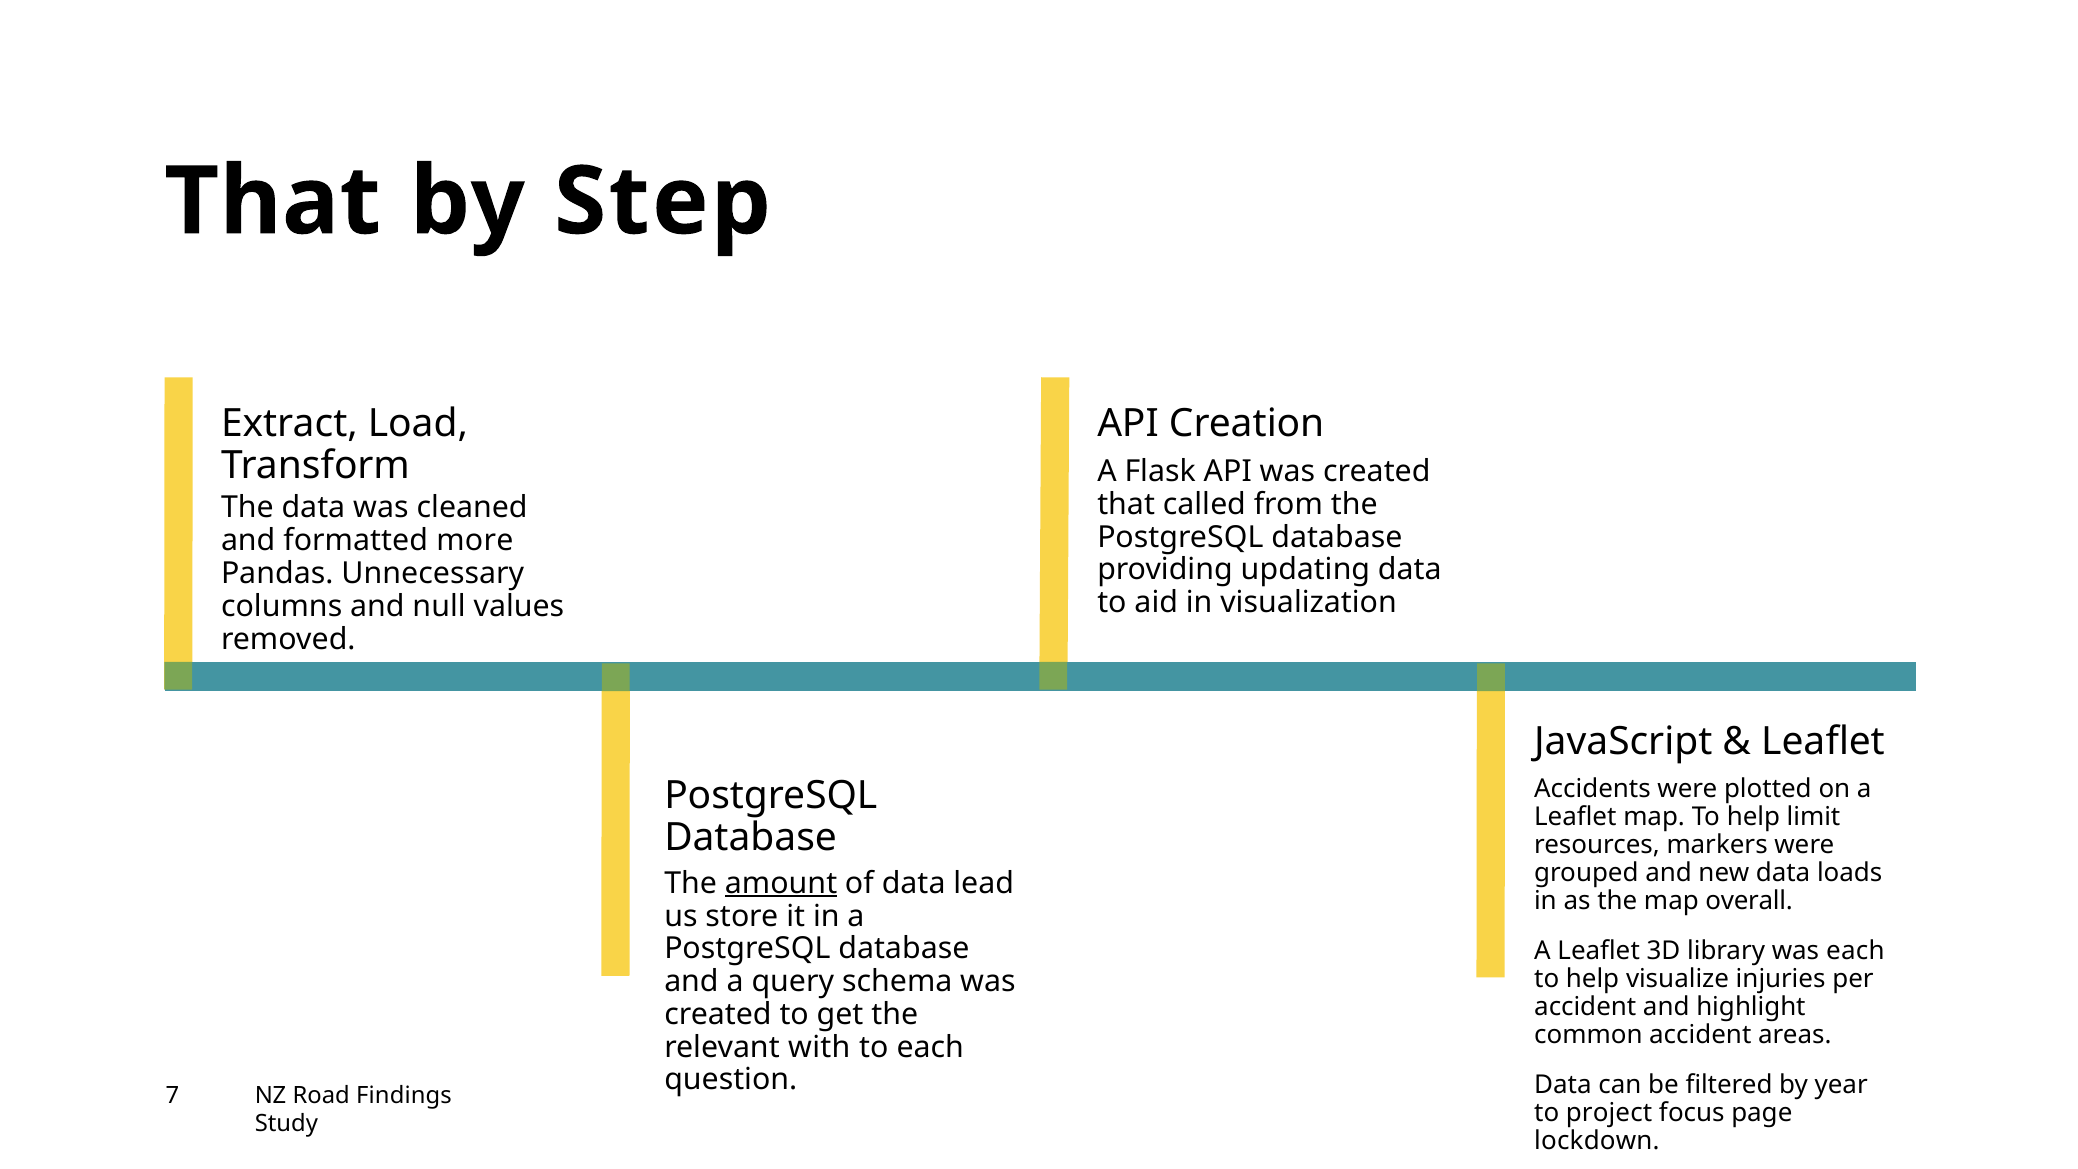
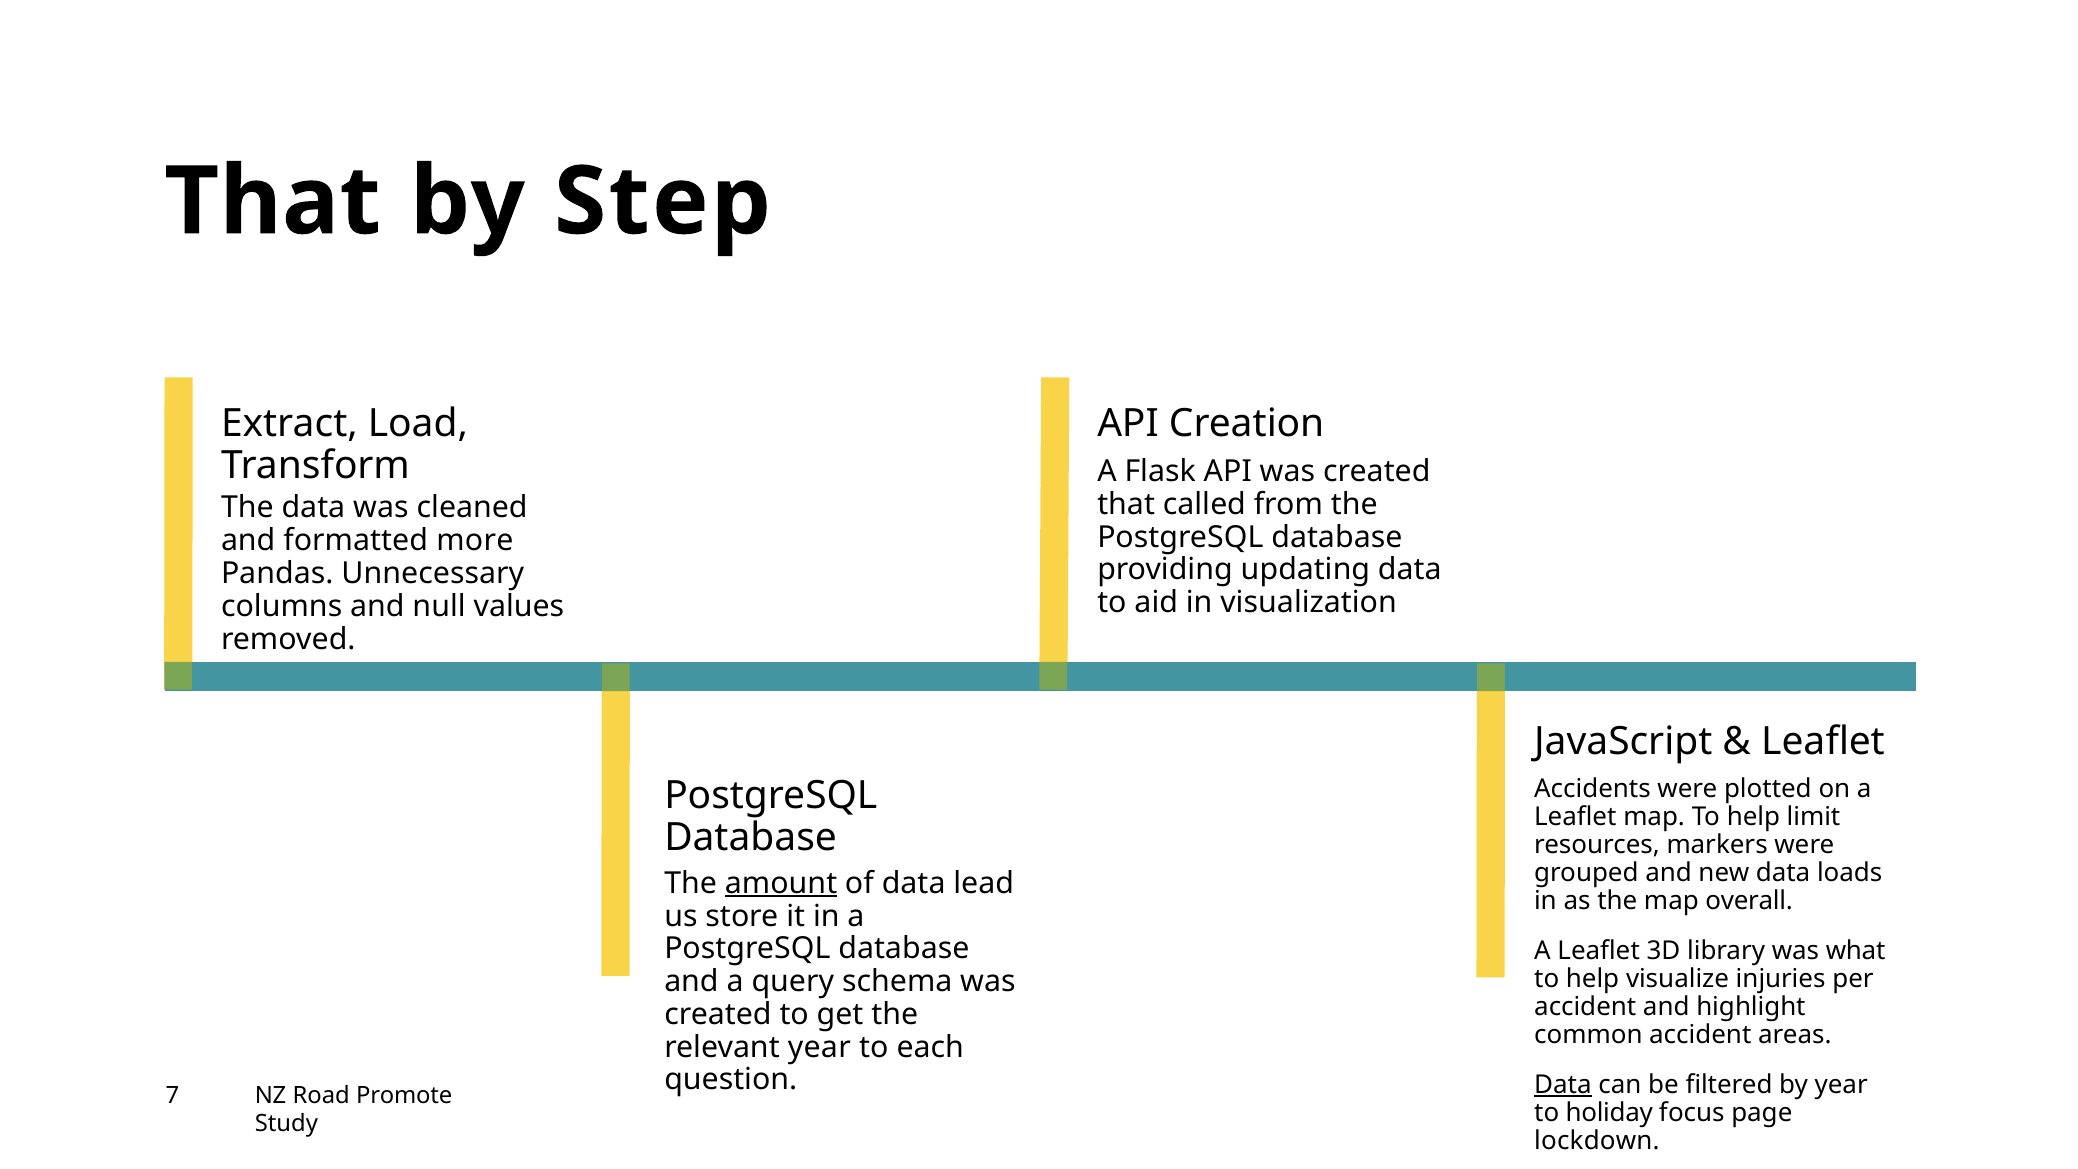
was each: each -> what
relevant with: with -> year
Data at (1563, 1085) underline: none -> present
Findings: Findings -> Promote
project: project -> holiday
